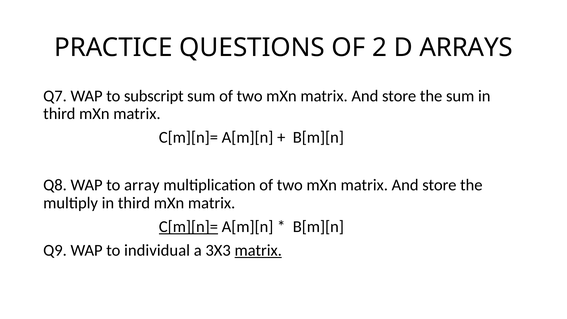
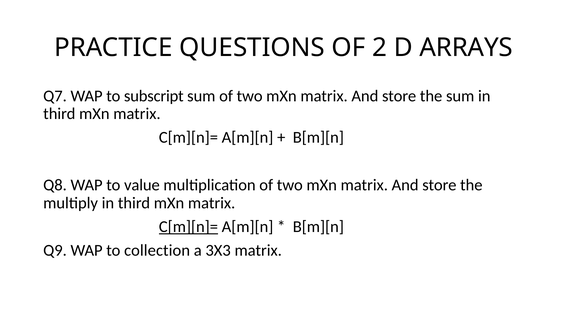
array: array -> value
individual: individual -> collection
matrix at (258, 250) underline: present -> none
